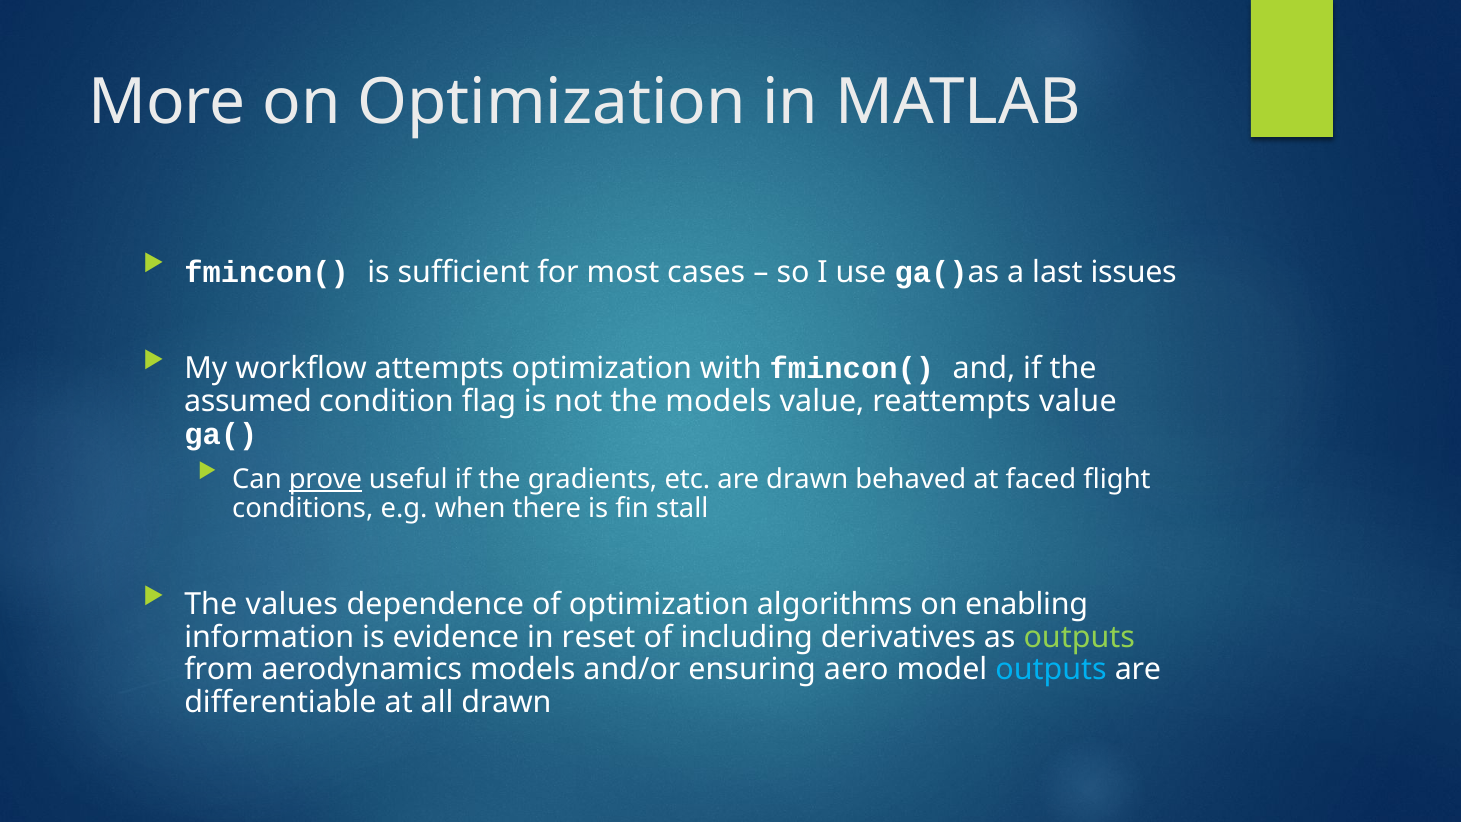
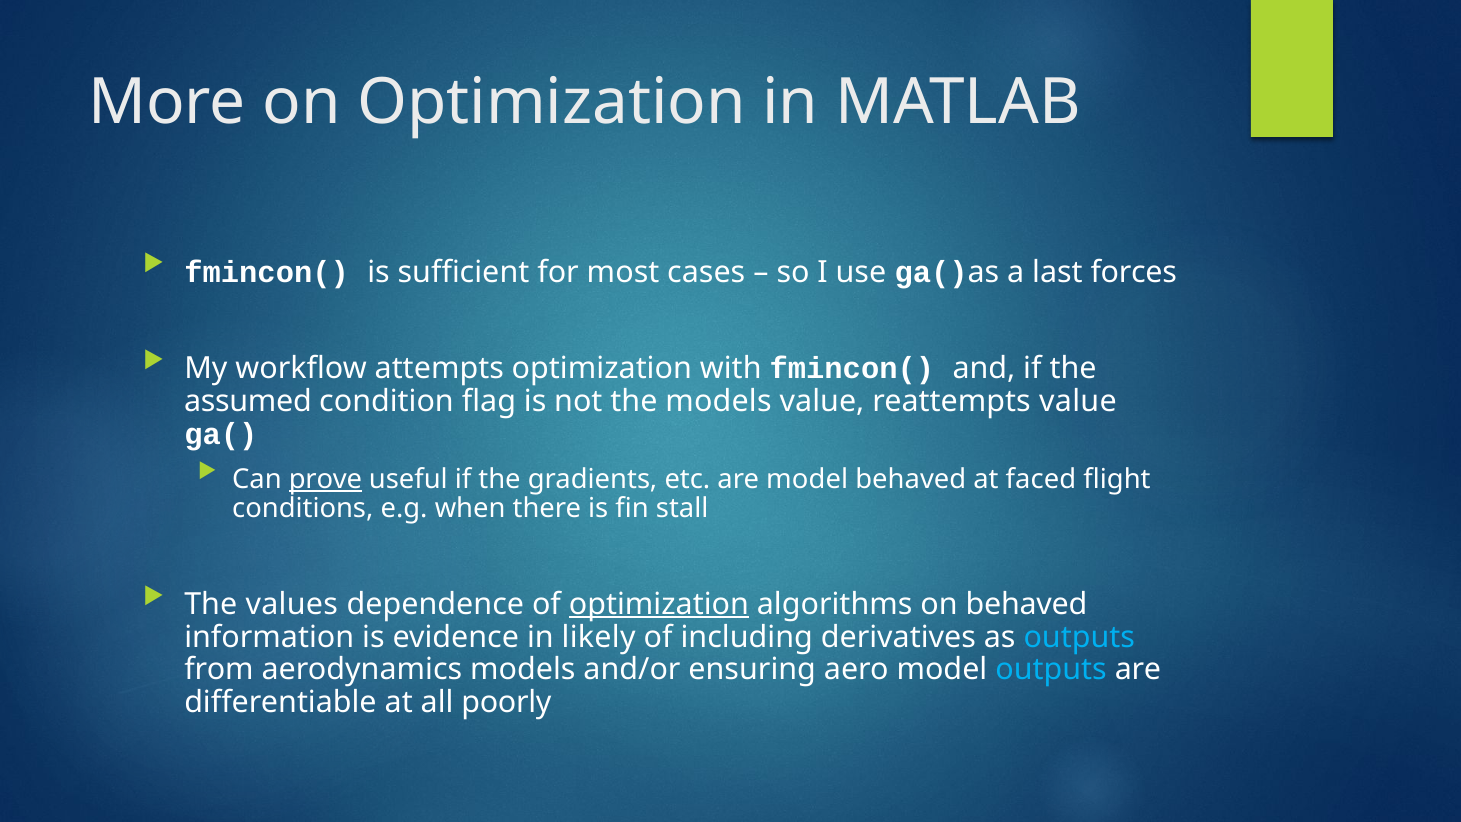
issues: issues -> forces
are drawn: drawn -> model
optimization at (659, 604) underline: none -> present
on enabling: enabling -> behaved
reset: reset -> likely
outputs at (1079, 637) colour: light green -> light blue
all drawn: drawn -> poorly
